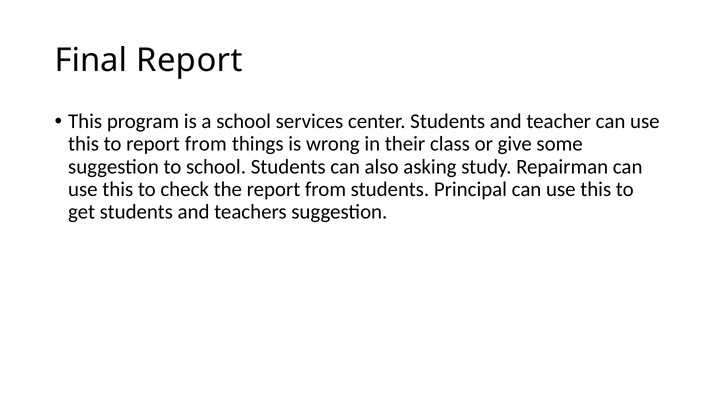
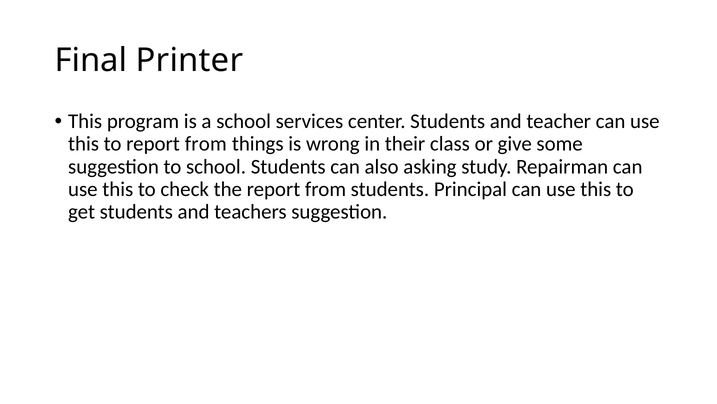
Final Report: Report -> Printer
